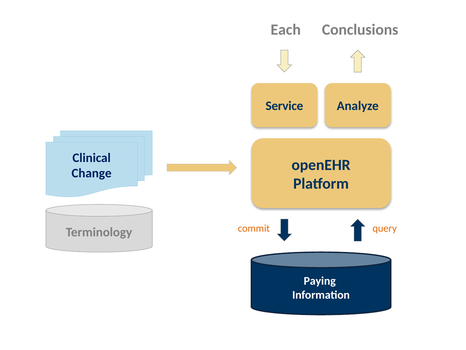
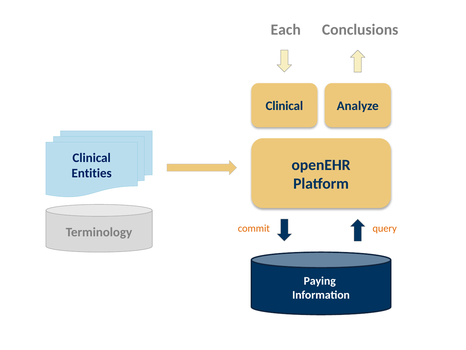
Service at (284, 106): Service -> Clinical
Change: Change -> Entities
